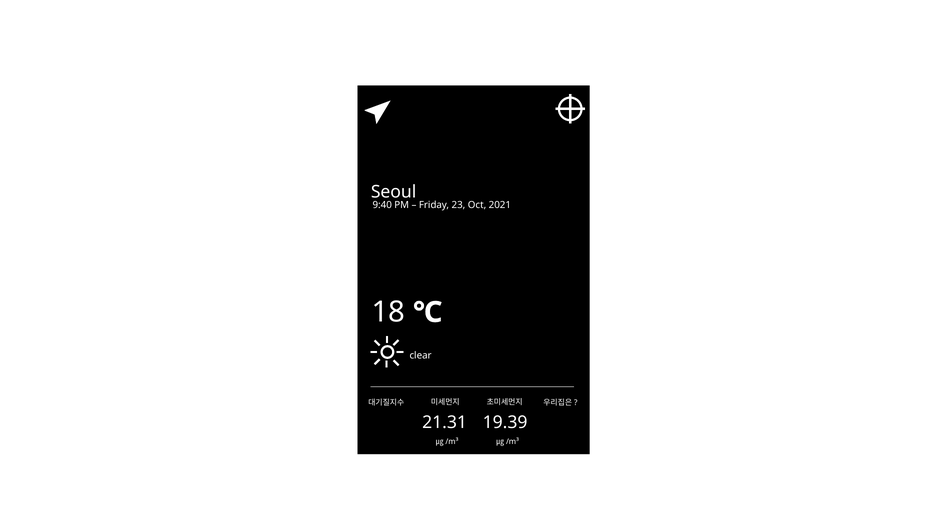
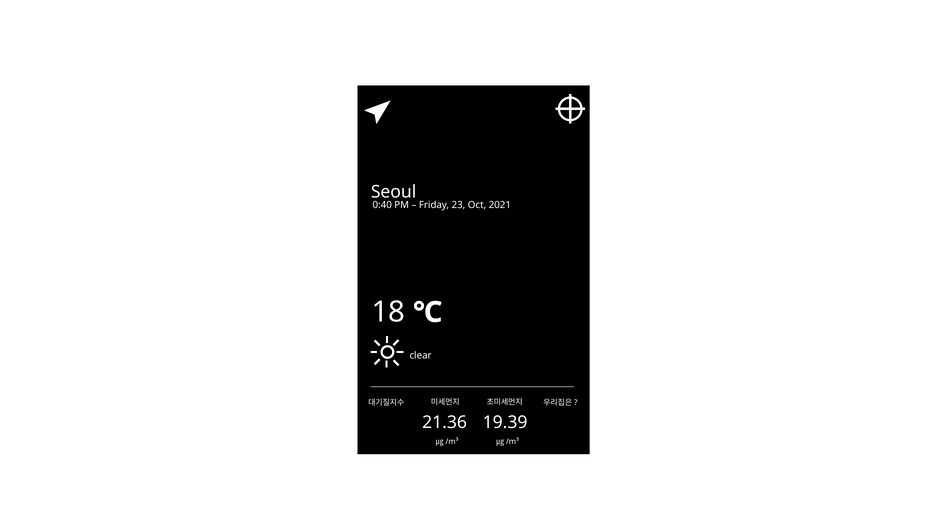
9:40: 9:40 -> 0:40
21.31: 21.31 -> 21.36
